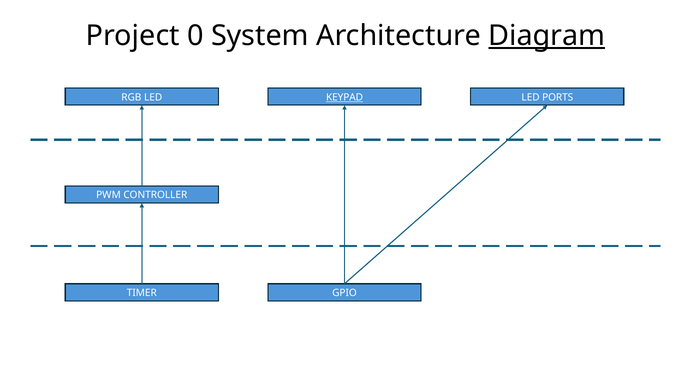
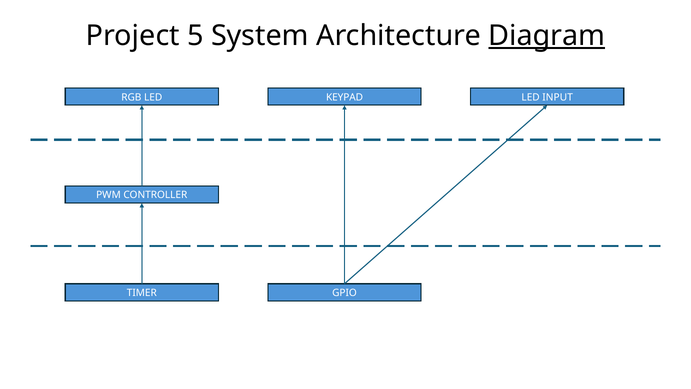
0: 0 -> 5
KEYPAD underline: present -> none
PORTS: PORTS -> INPUT
